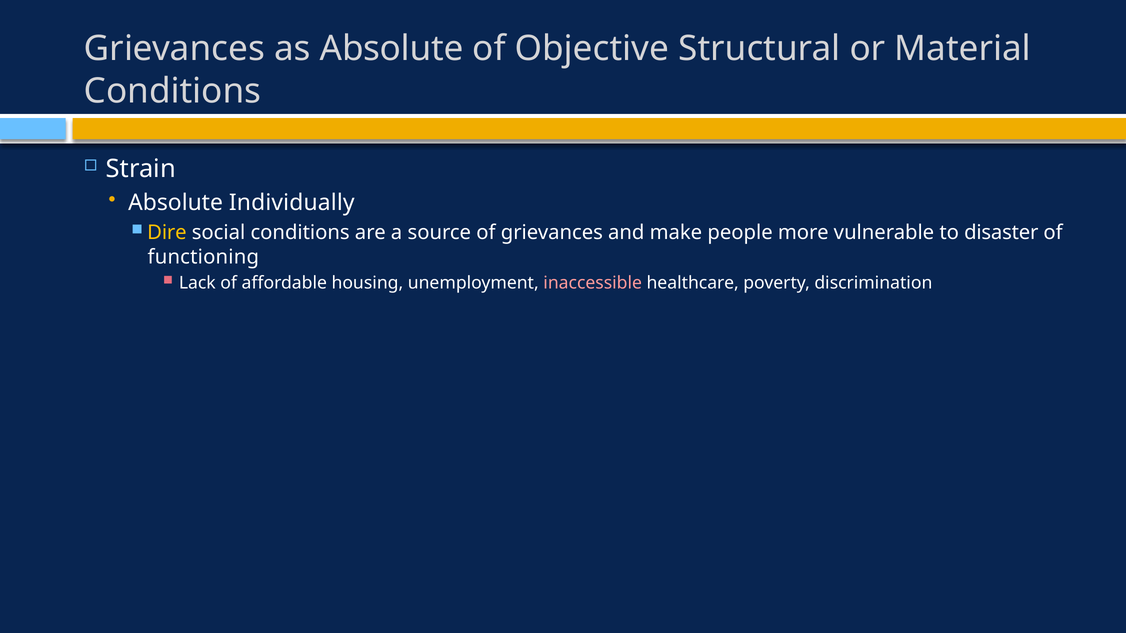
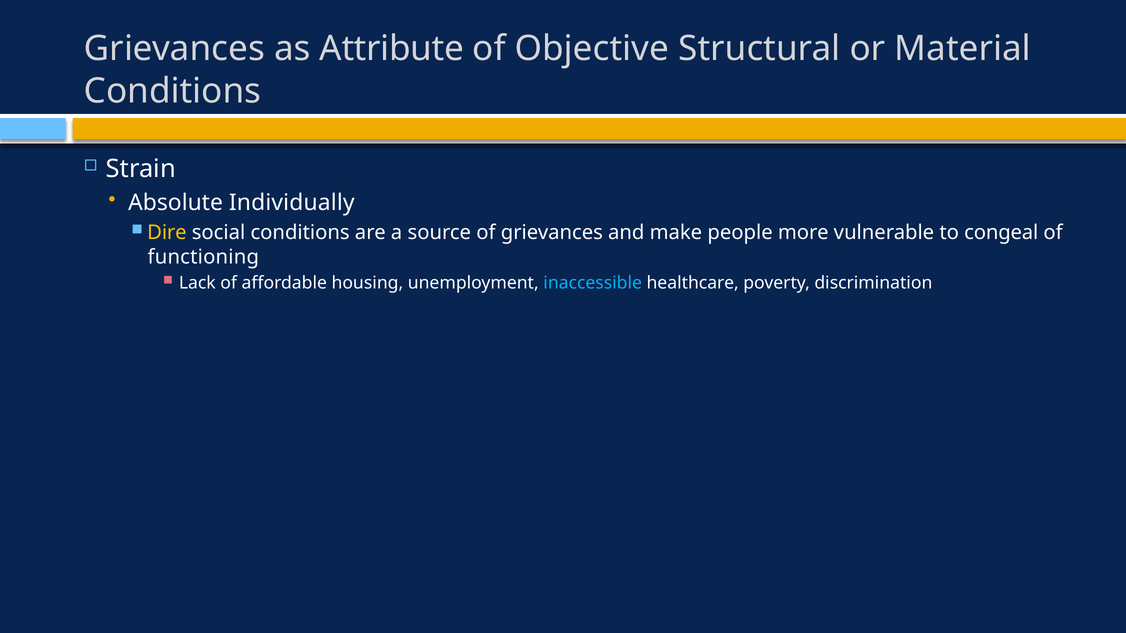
as Absolute: Absolute -> Attribute
disaster: disaster -> congeal
inaccessible colour: pink -> light blue
